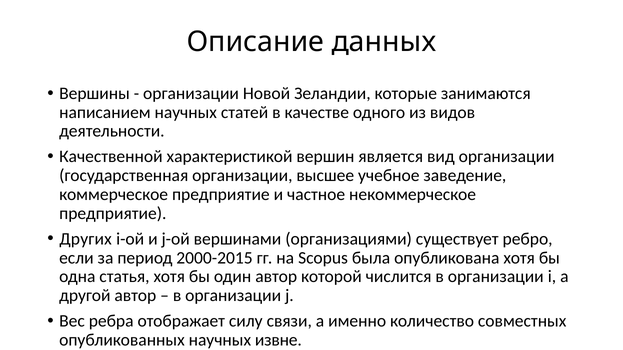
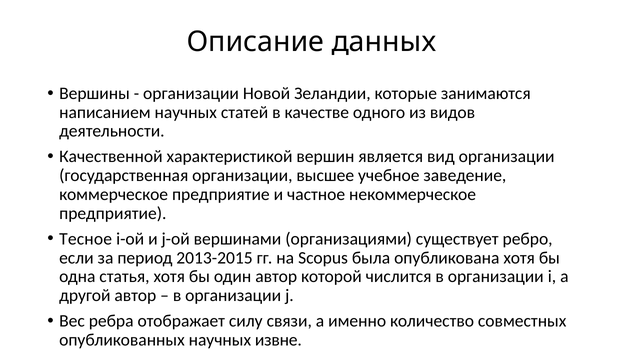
Других: Других -> Тесное
2000-2015: 2000-2015 -> 2013-2015
